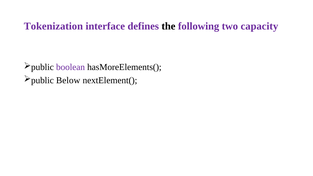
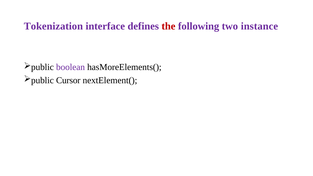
the colour: black -> red
capacity: capacity -> instance
Below: Below -> Cursor
